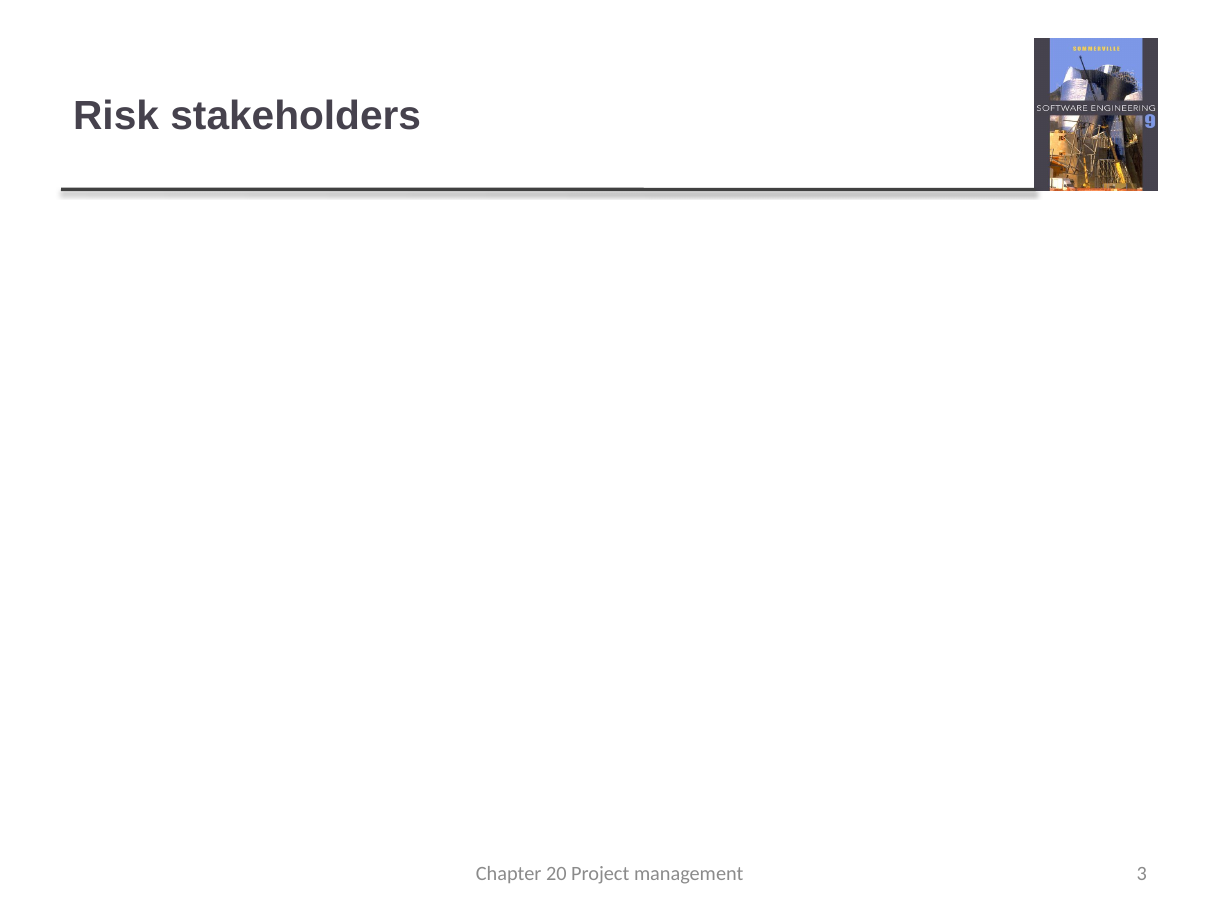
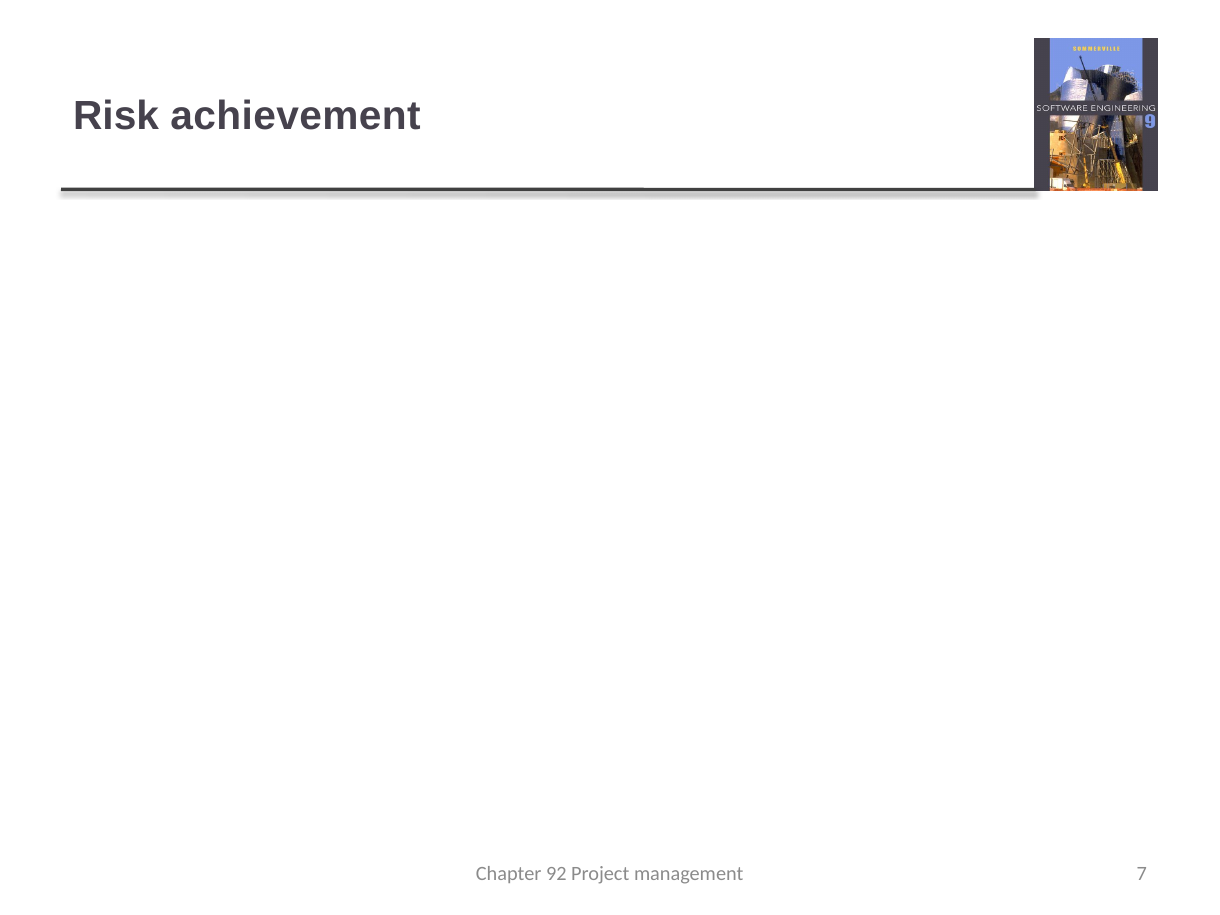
stakeholders: stakeholders -> achievement
20: 20 -> 92
3: 3 -> 7
